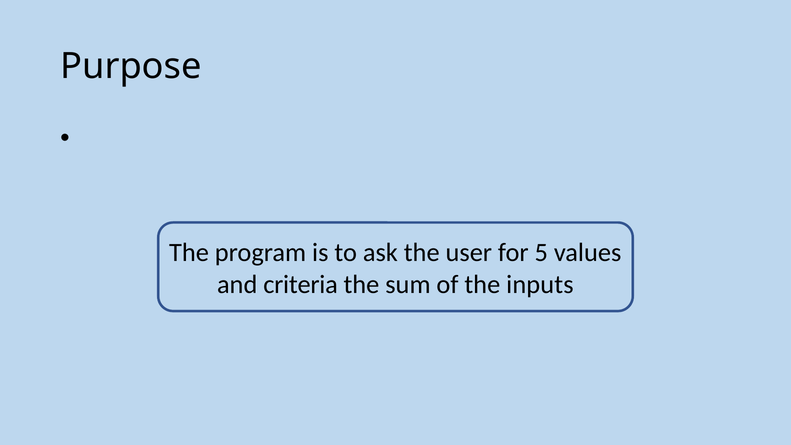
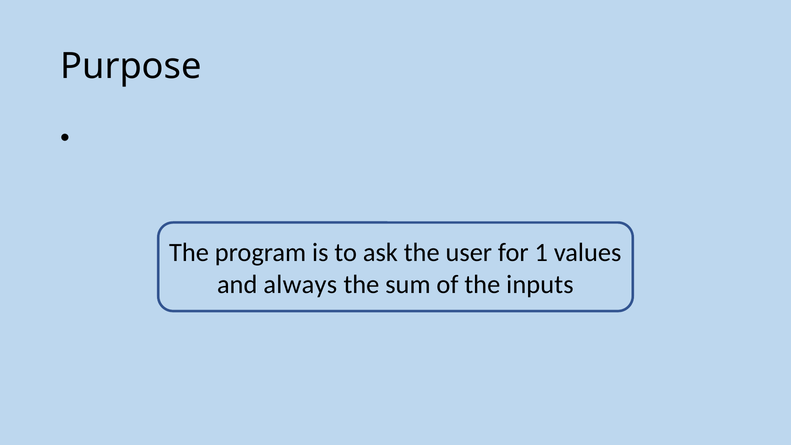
5: 5 -> 1
criteria: criteria -> always
